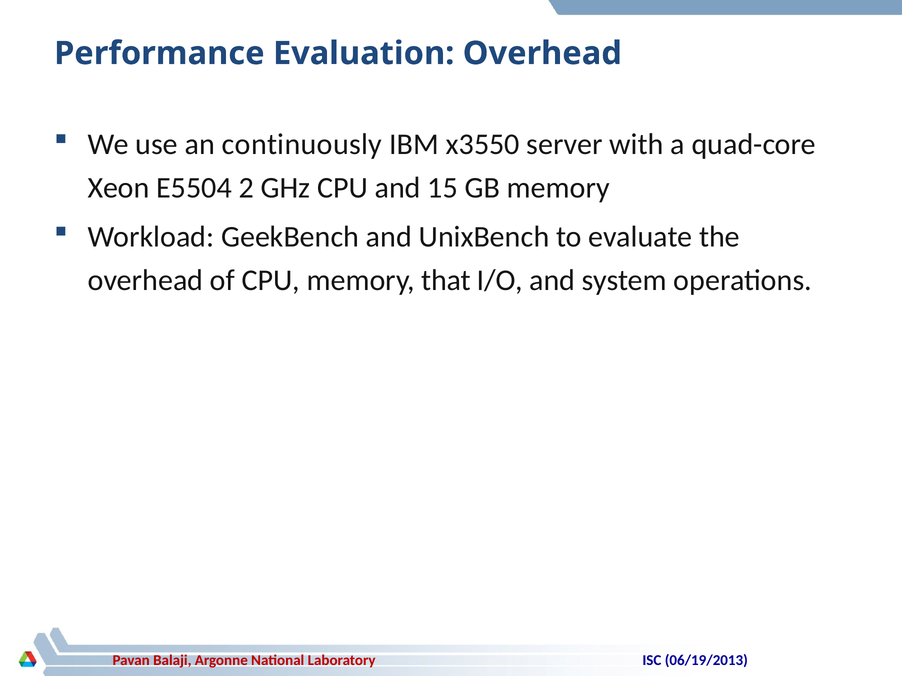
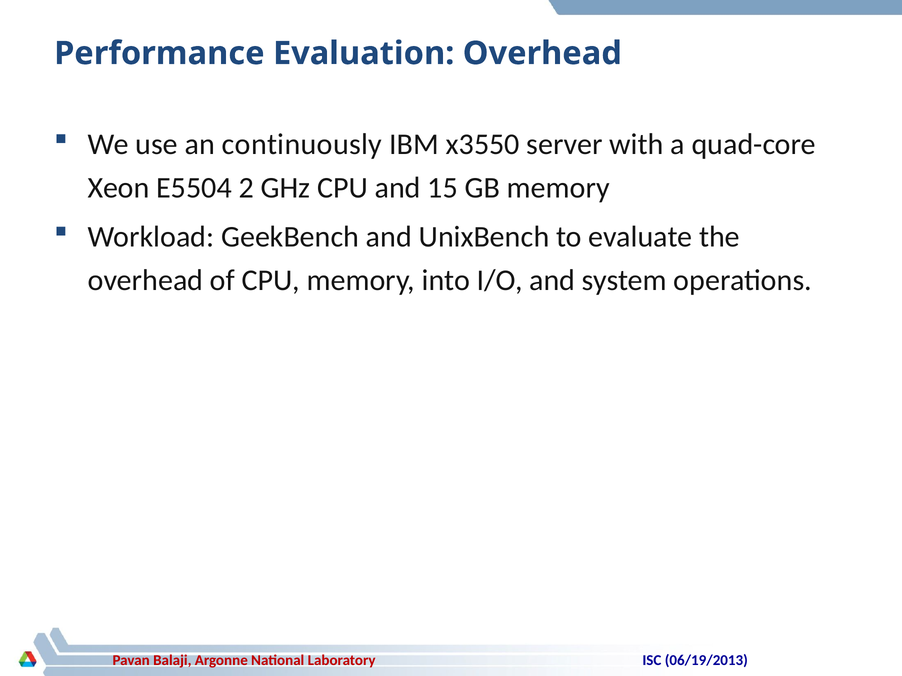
that: that -> into
